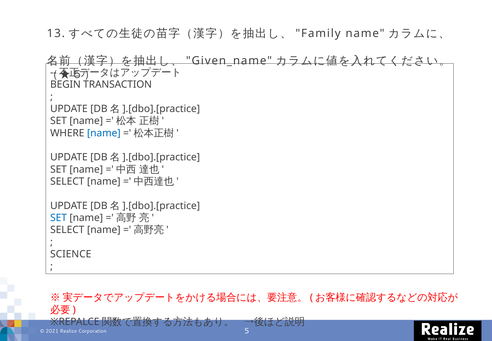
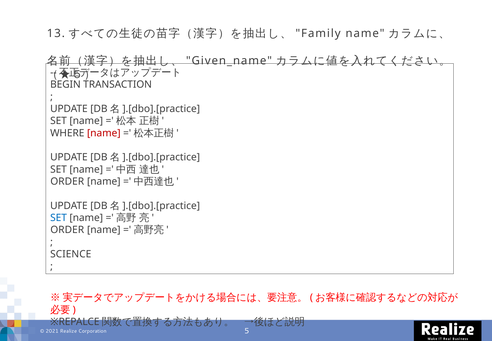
name at (104, 133) colour: blue -> red
SELECT at (67, 181): SELECT -> ORDER
SELECT at (67, 230): SELECT -> ORDER
